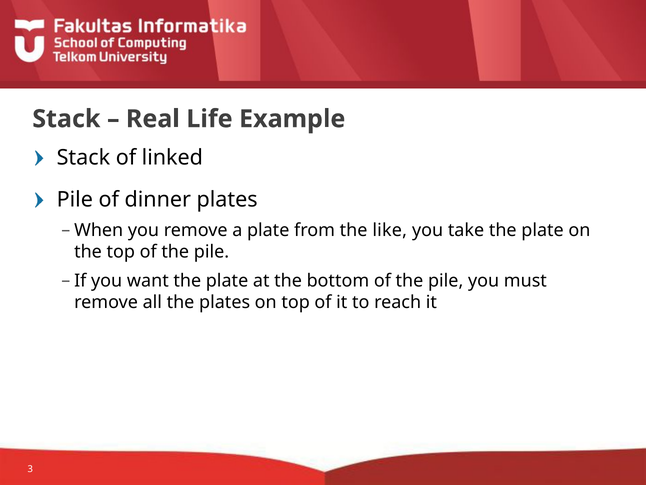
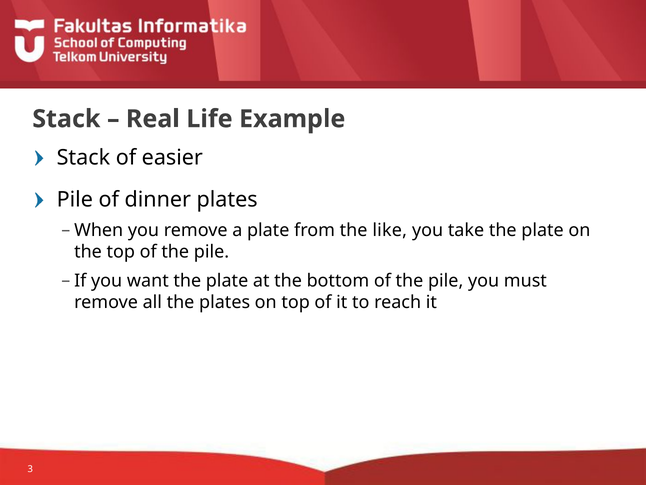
linked: linked -> easier
